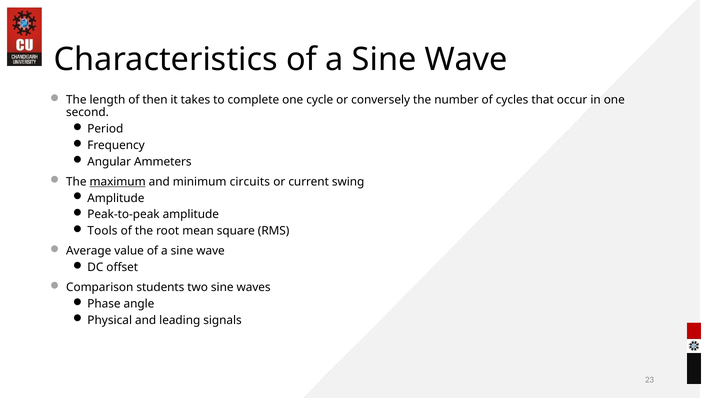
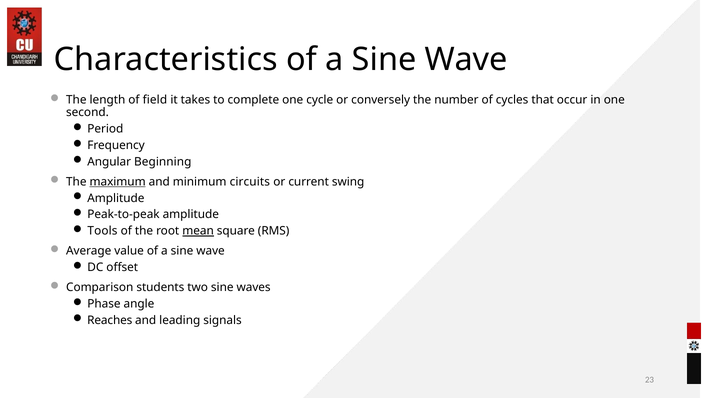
then: then -> field
Ammeters: Ammeters -> Beginning
mean underline: none -> present
Physical: Physical -> Reaches
